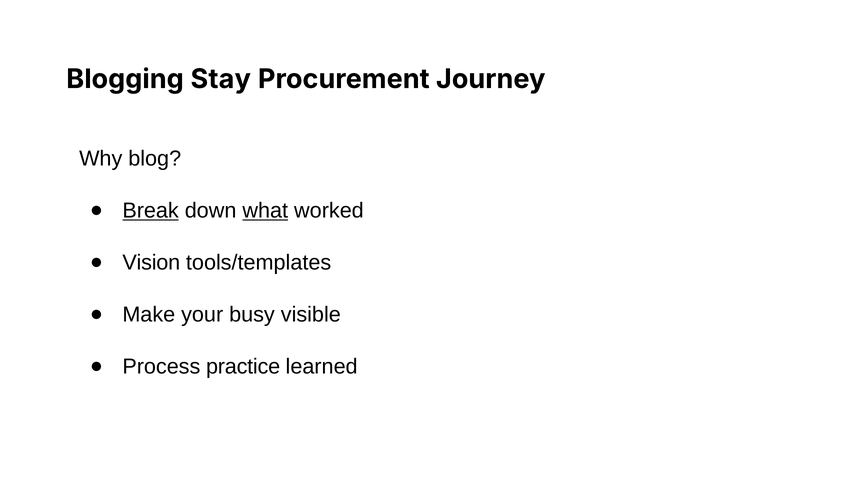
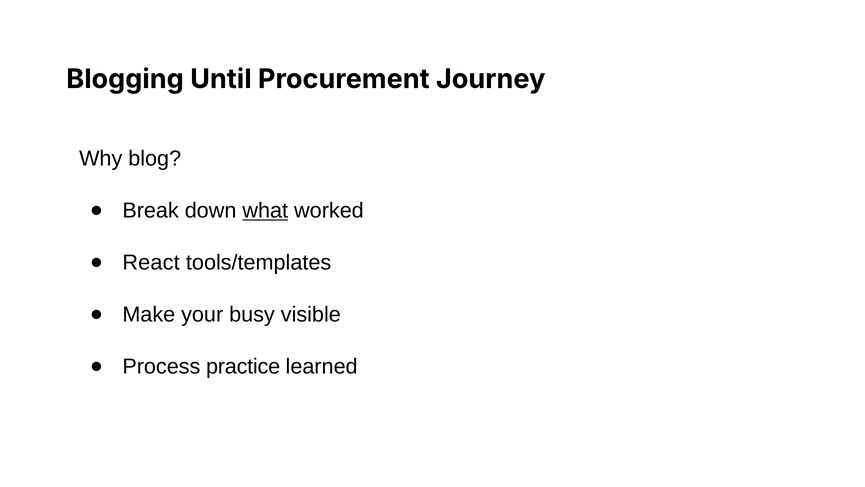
Stay: Stay -> Until
Break underline: present -> none
Vision: Vision -> React
